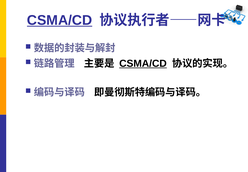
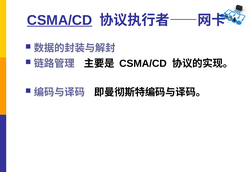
CSMA/CD at (143, 63) underline: present -> none
